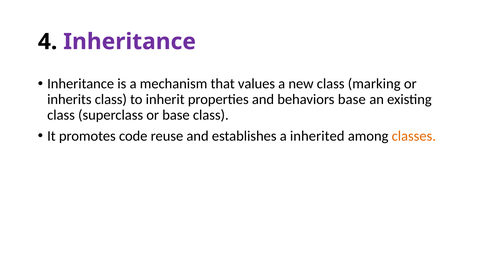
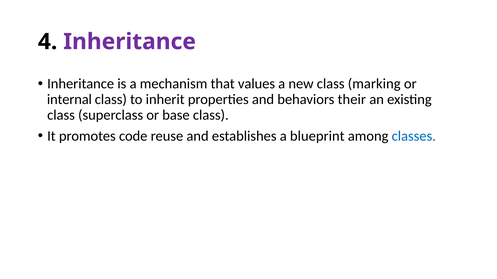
inherits: inherits -> internal
behaviors base: base -> their
inherited: inherited -> blueprint
classes colour: orange -> blue
